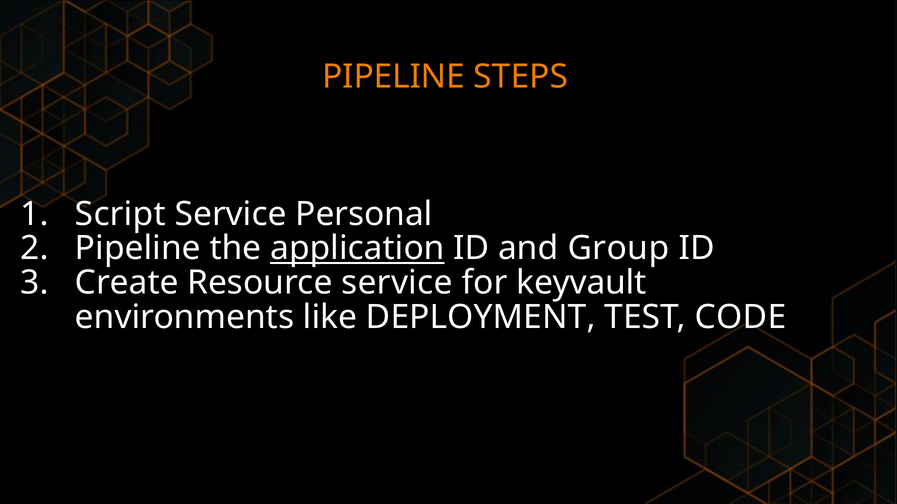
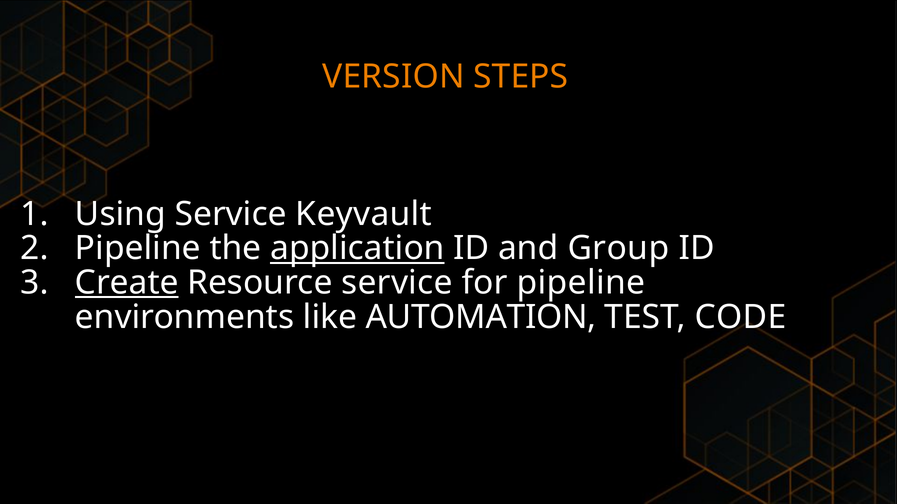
PIPELINE at (394, 77): PIPELINE -> VERSION
Script: Script -> Using
Personal: Personal -> Keyvault
Create underline: none -> present
for keyvault: keyvault -> pipeline
DEPLOYMENT: DEPLOYMENT -> AUTOMATION
